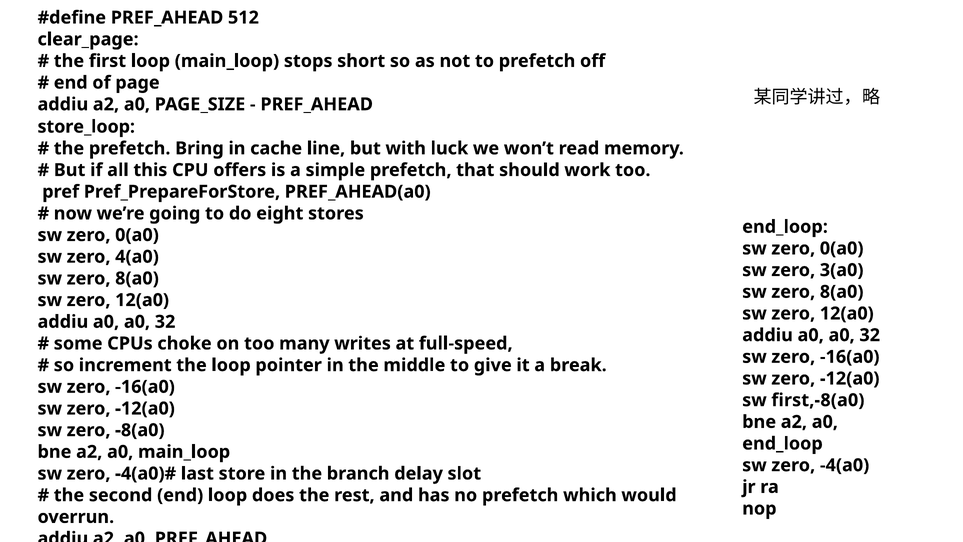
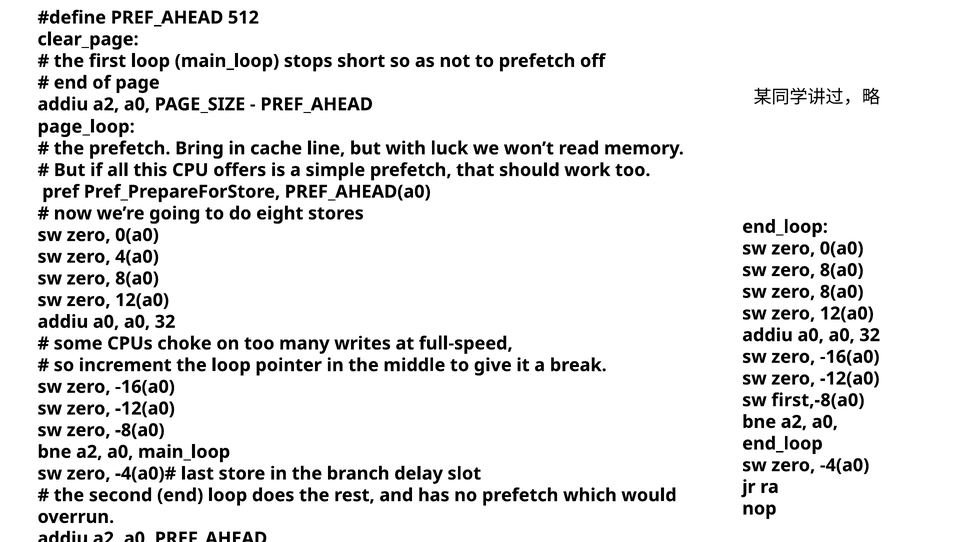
store_loop: store_loop -> page_loop
3(a0 at (842, 270): 3(a0 -> 8(a0
